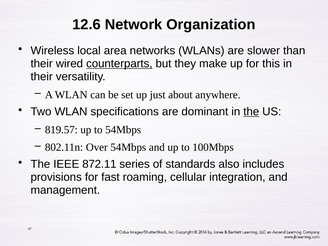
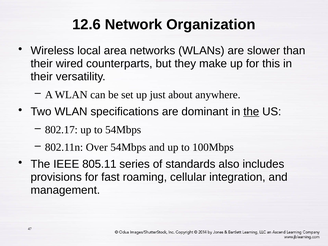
counterparts underline: present -> none
819.57: 819.57 -> 802.17
872.11: 872.11 -> 805.11
